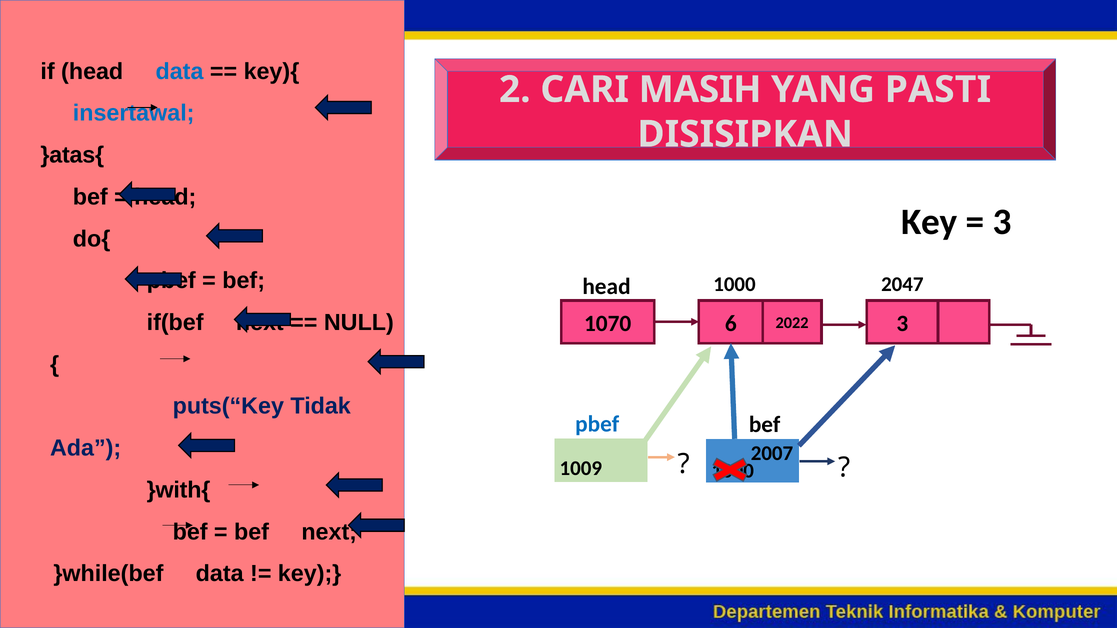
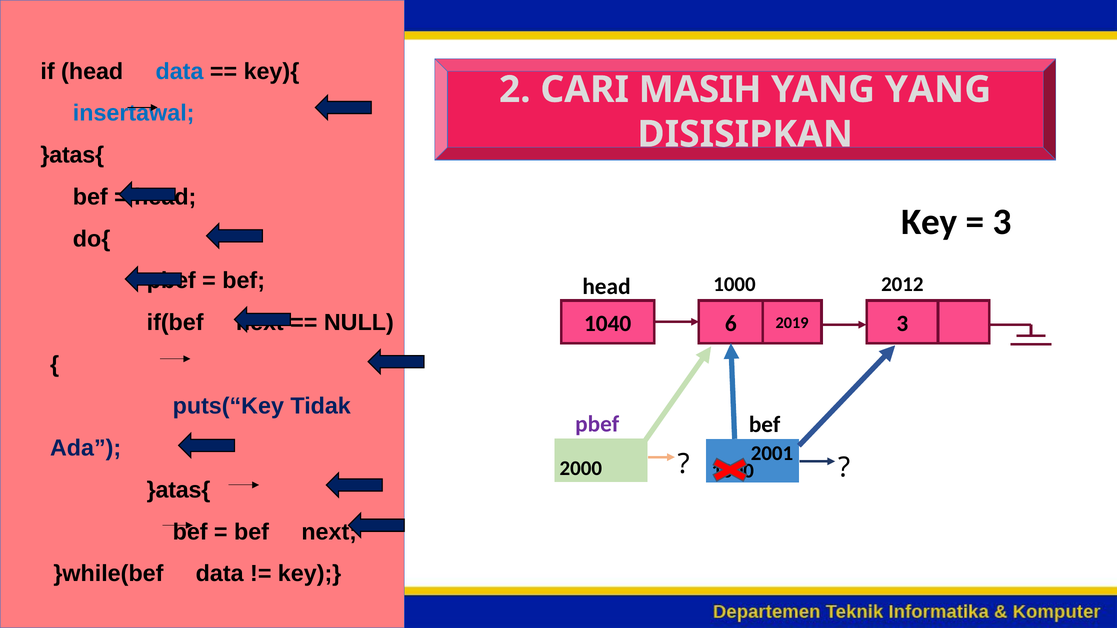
YANG PASTI: PASTI -> YANG
2047: 2047 -> 2012
1070: 1070 -> 1040
2022: 2022 -> 2019
pbef at (597, 424) colour: blue -> purple
2007: 2007 -> 2001
1009: 1009 -> 2000
}with{ at (179, 490): }with{ -> }atas{
